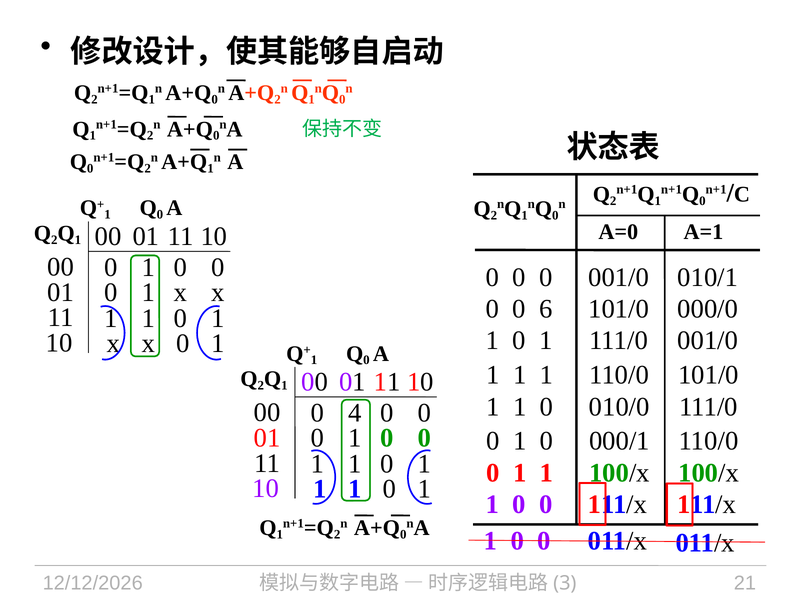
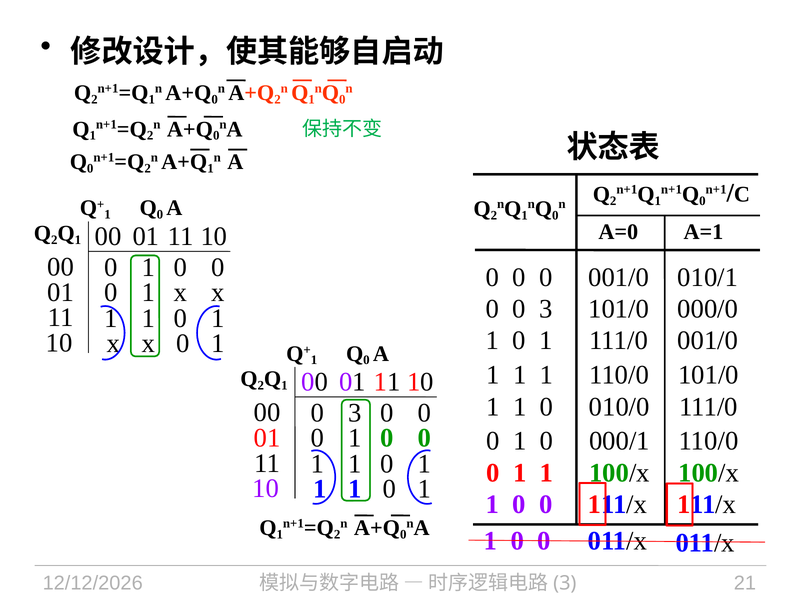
0 0 6: 6 -> 3
4 at (355, 413): 4 -> 3
